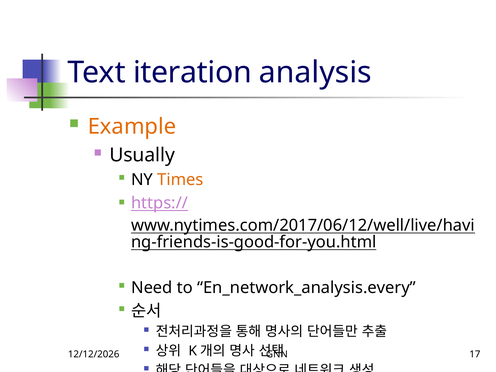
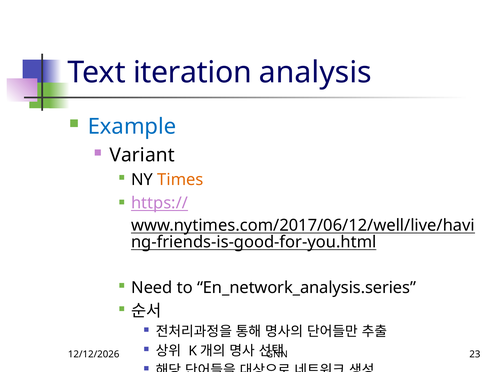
Example colour: orange -> blue
Usually: Usually -> Variant
En_network_analysis.every: En_network_analysis.every -> En_network_analysis.series
17: 17 -> 23
